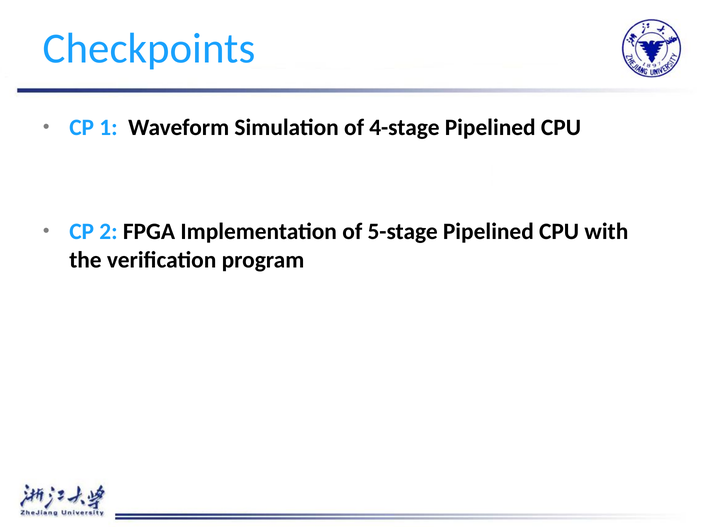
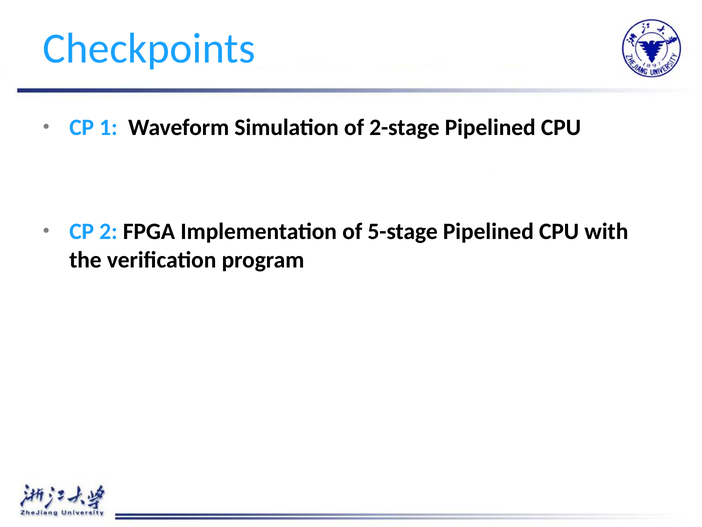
4-stage: 4-stage -> 2-stage
